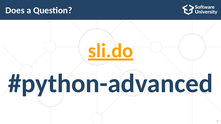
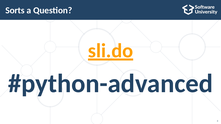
Does: Does -> Sorts
